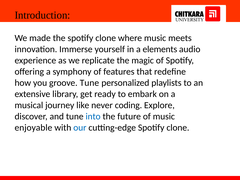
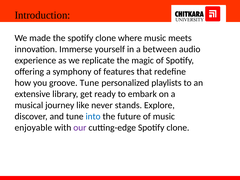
elements: elements -> between
coding: coding -> stands
our colour: blue -> purple
